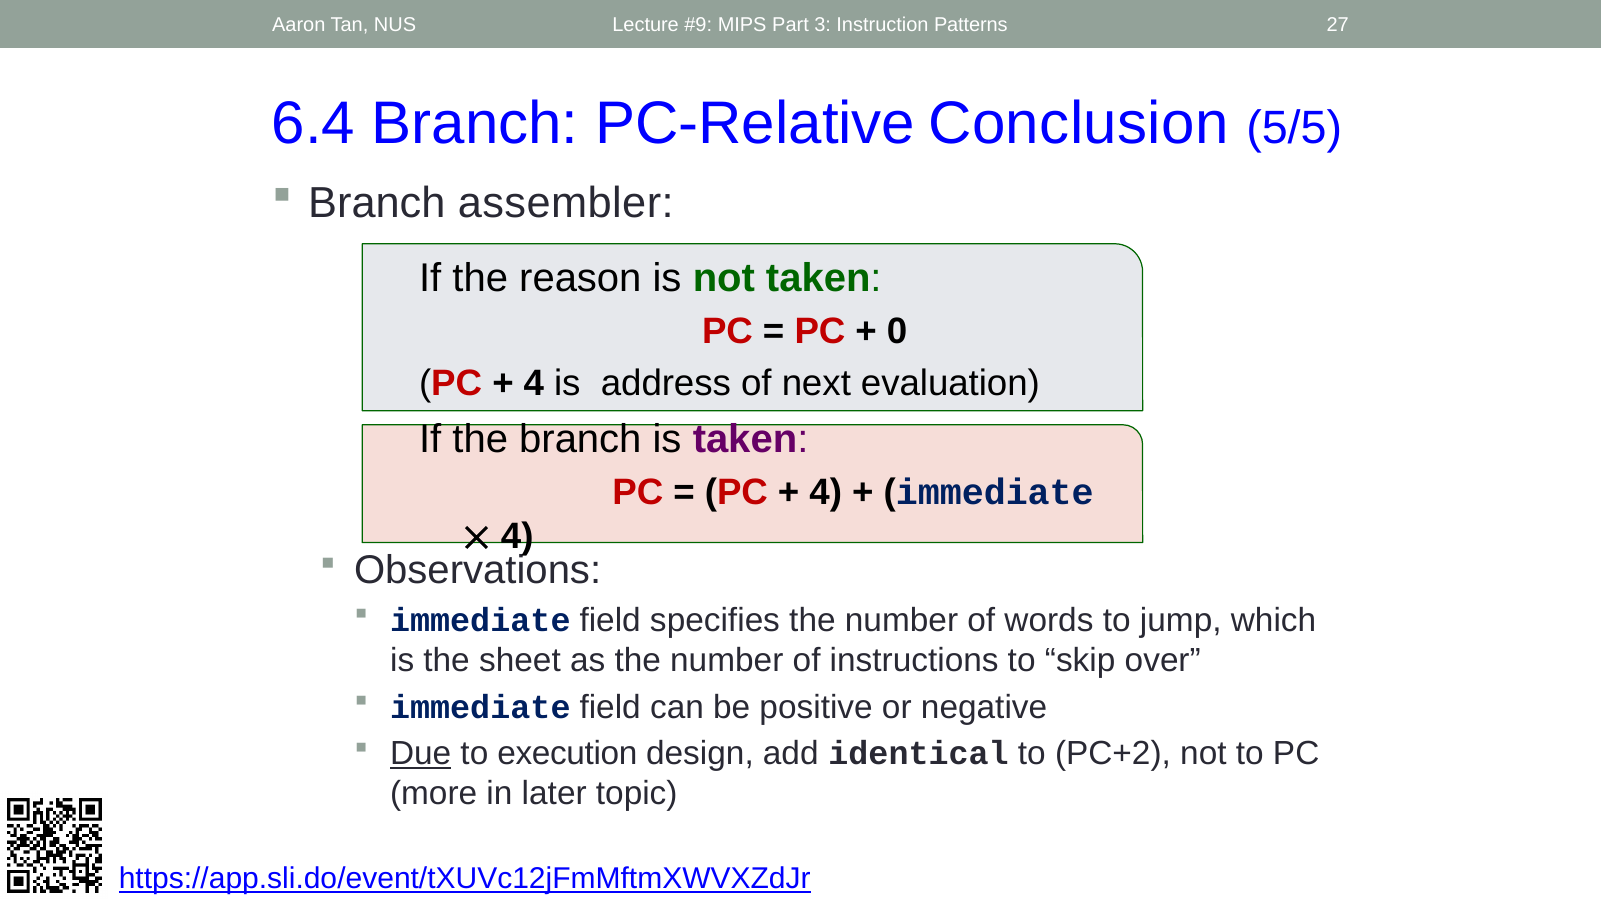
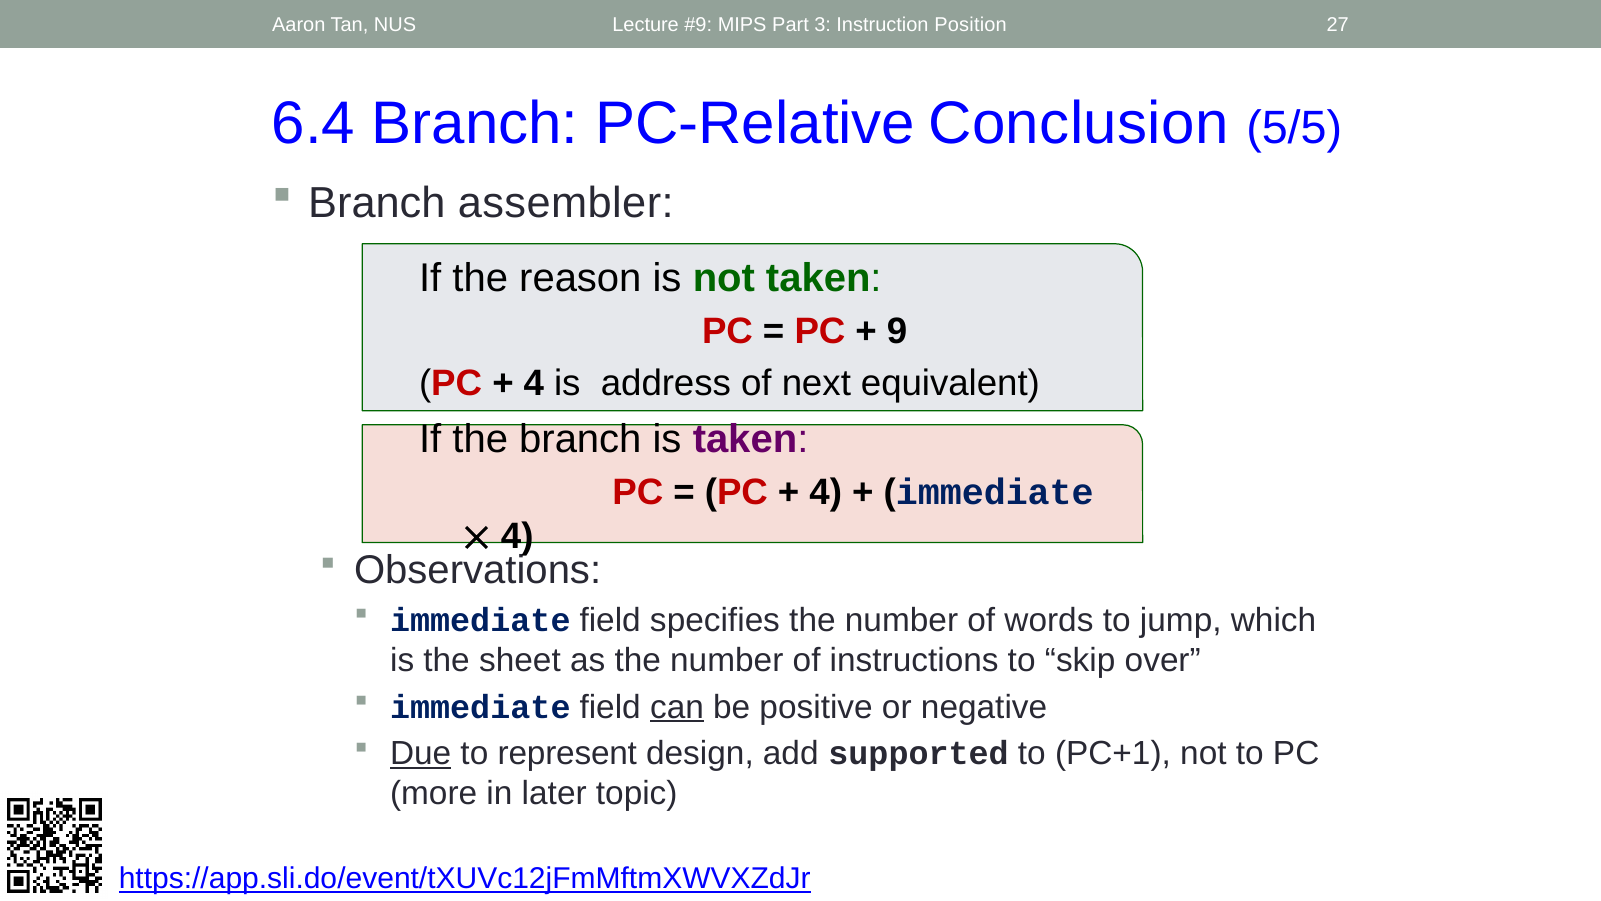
Patterns: Patterns -> Position
0: 0 -> 9
evaluation: evaluation -> equivalent
can underline: none -> present
execution: execution -> represent
identical: identical -> supported
PC+2: PC+2 -> PC+1
